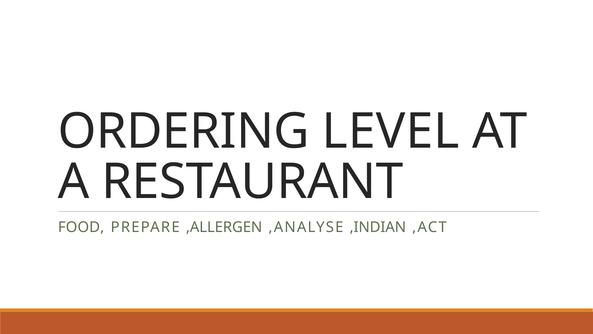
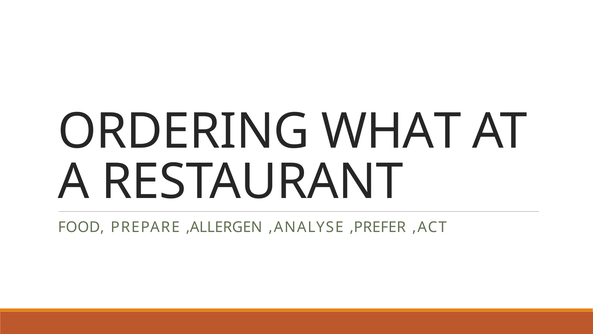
LEVEL: LEVEL -> WHAT
,INDIAN: ,INDIAN -> ,PREFER
